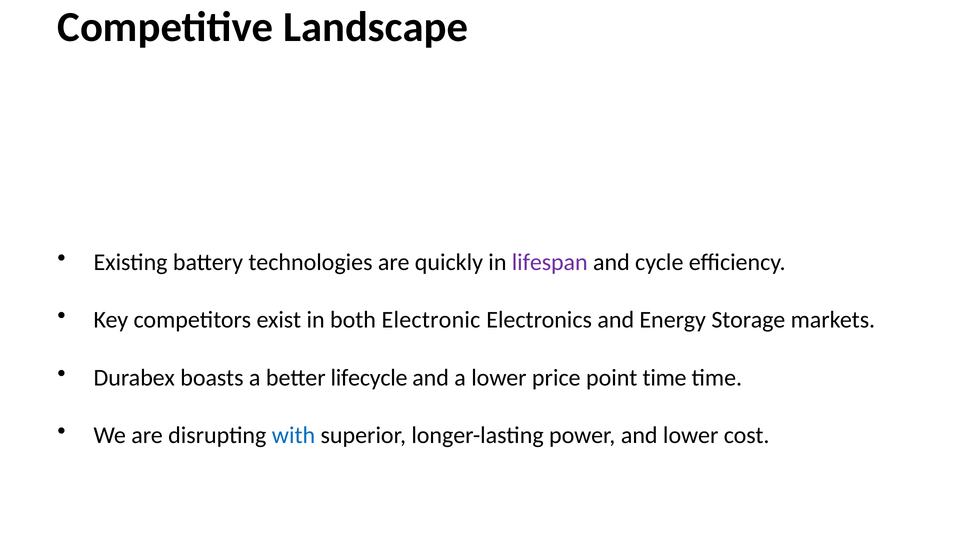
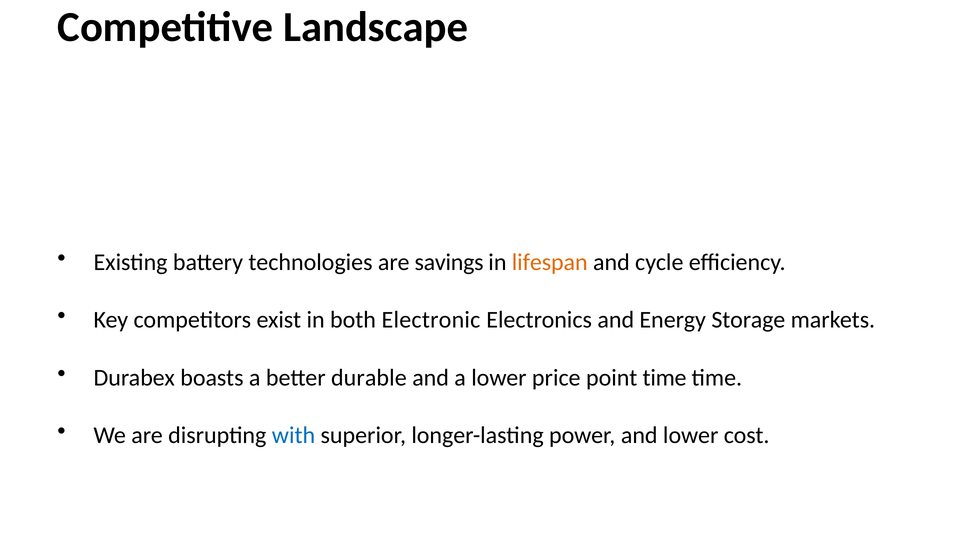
quickly: quickly -> savings
lifespan colour: purple -> orange
lifecycle: lifecycle -> durable
